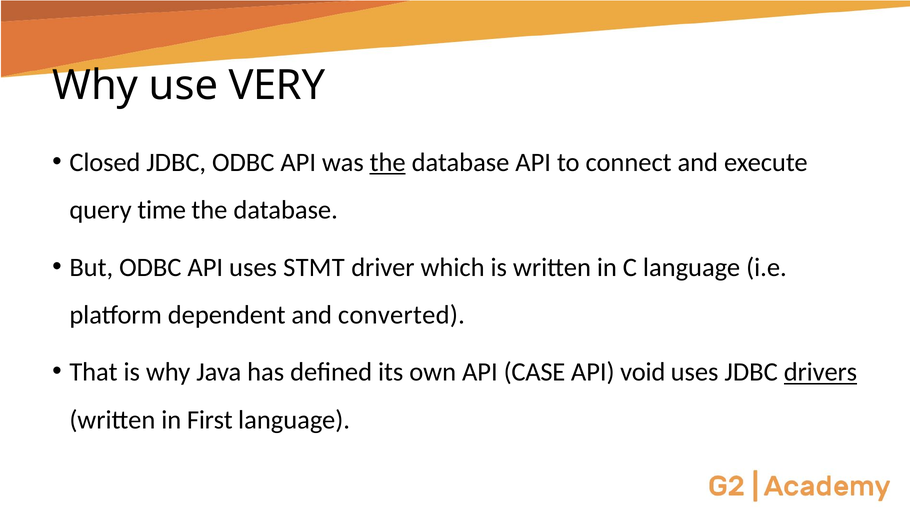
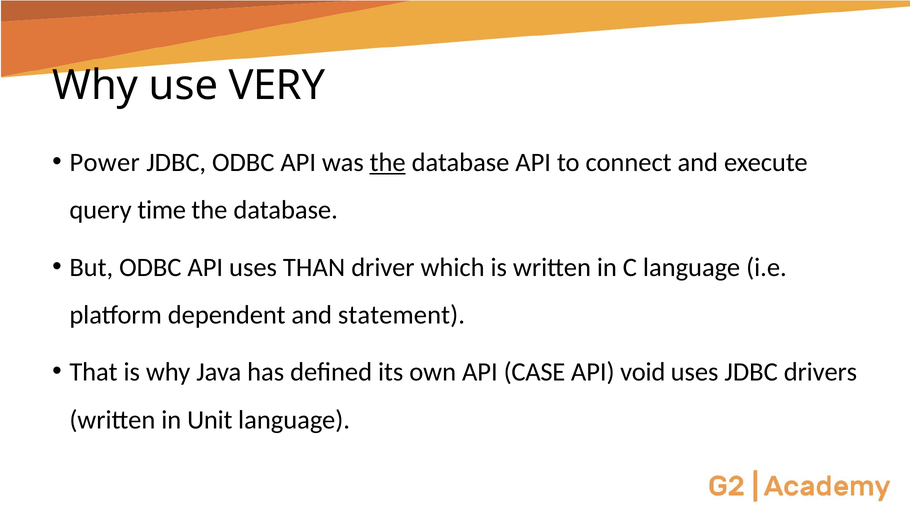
Closed: Closed -> Power
STMT: STMT -> THAN
converted: converted -> statement
drivers underline: present -> none
First: First -> Unit
